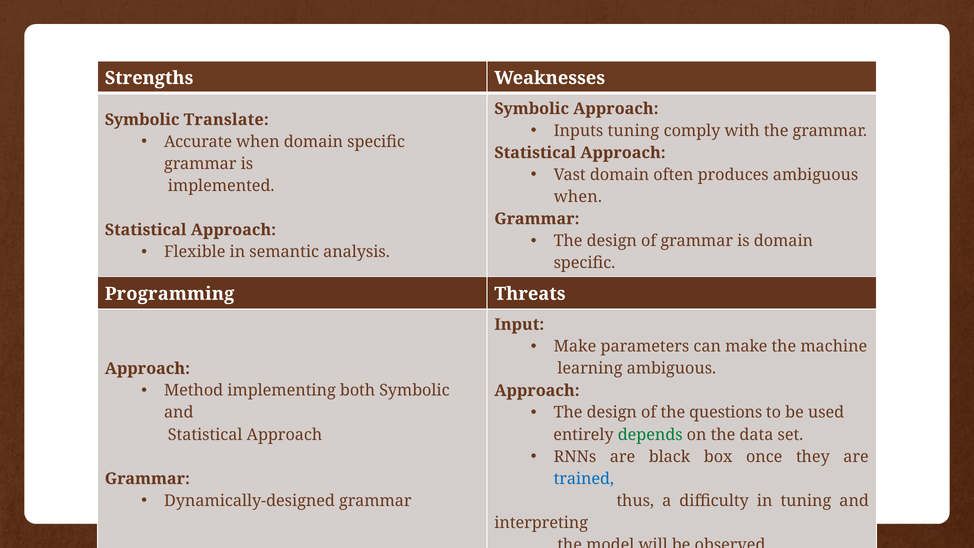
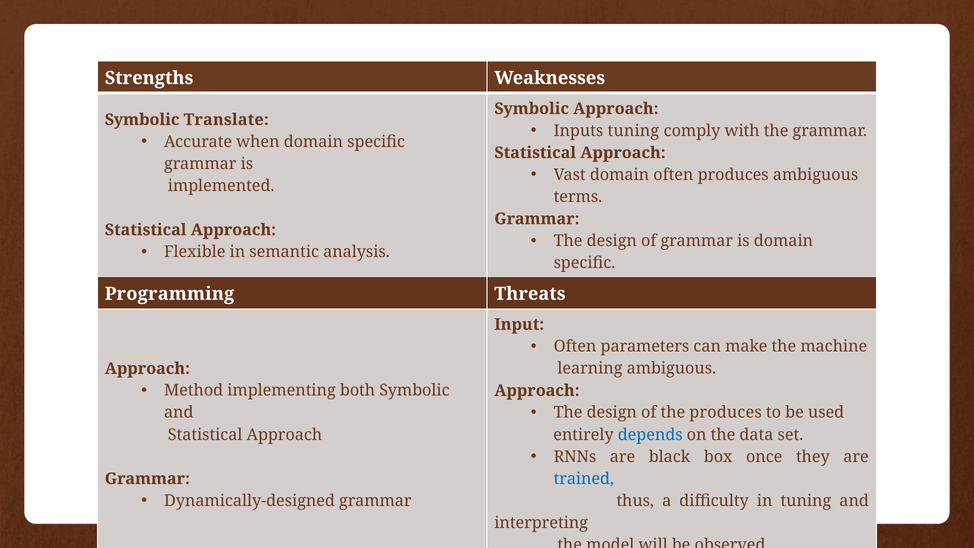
when at (578, 197): when -> terms
Make at (575, 347): Make -> Often
the questions: questions -> produces
depends colour: green -> blue
